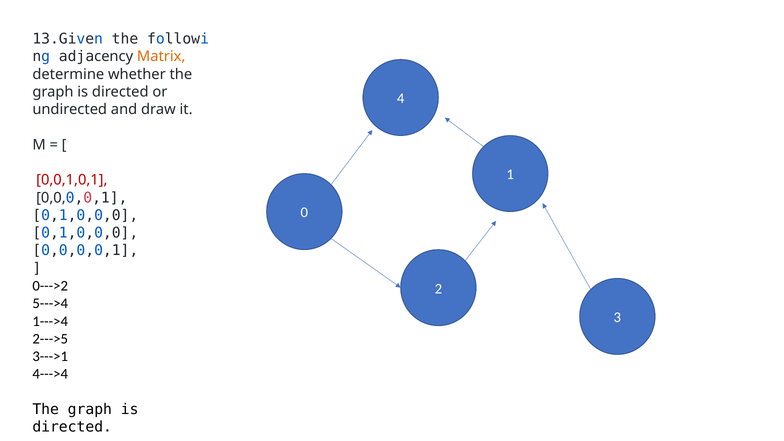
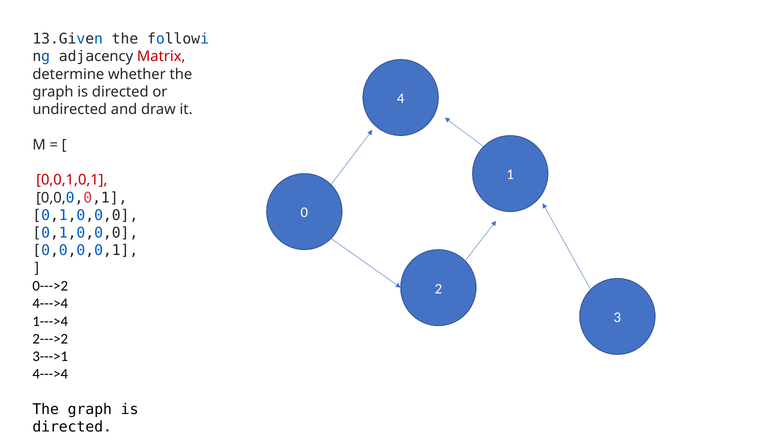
Matrix colour: orange -> red
5--->4 at (50, 304): 5--->4 -> 4--->4
2--->5: 2--->5 -> 2--->2
